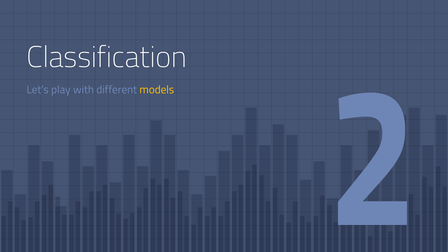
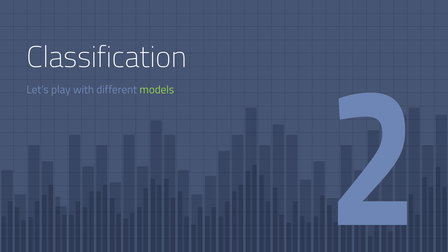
models colour: yellow -> light green
